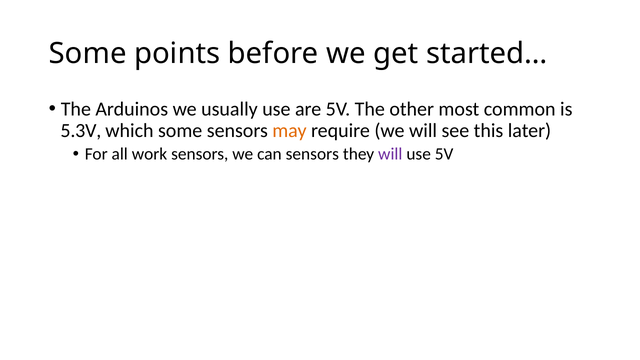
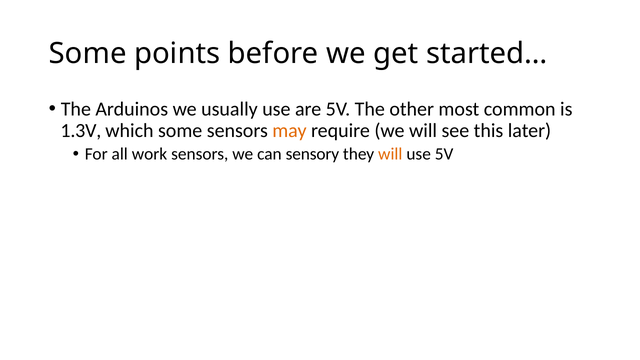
5.3V: 5.3V -> 1.3V
can sensors: sensors -> sensory
will at (390, 154) colour: purple -> orange
